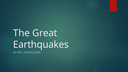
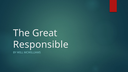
Earthquakes: Earthquakes -> Responsible
